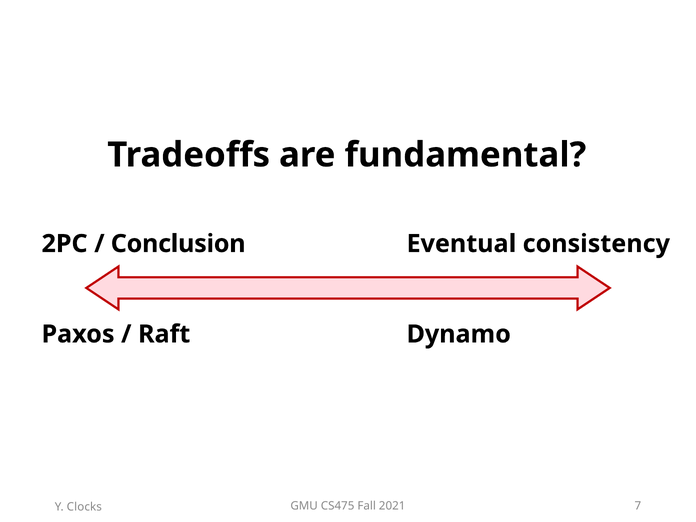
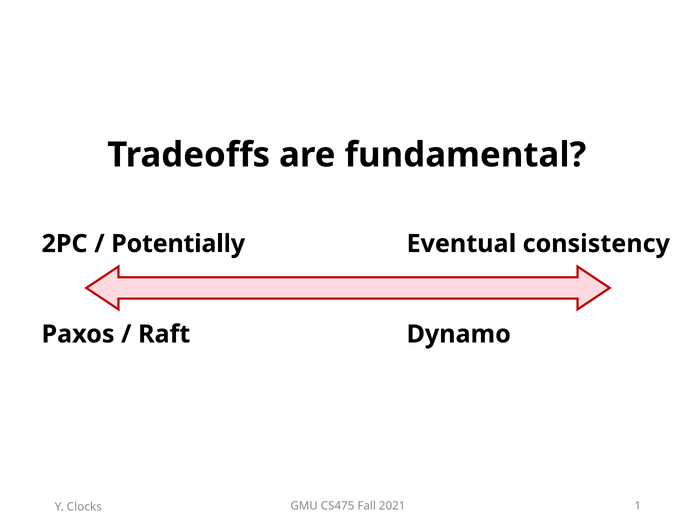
Conclusion: Conclusion -> Potentially
7: 7 -> 1
